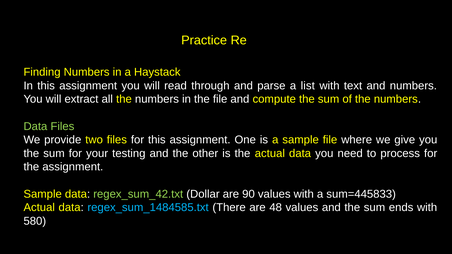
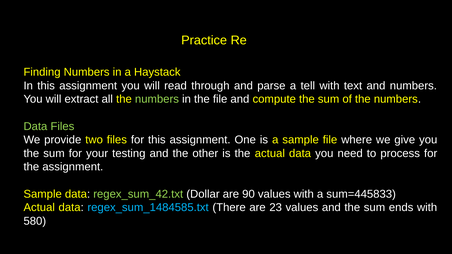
list: list -> tell
numbers at (157, 99) colour: white -> light green
48: 48 -> 23
